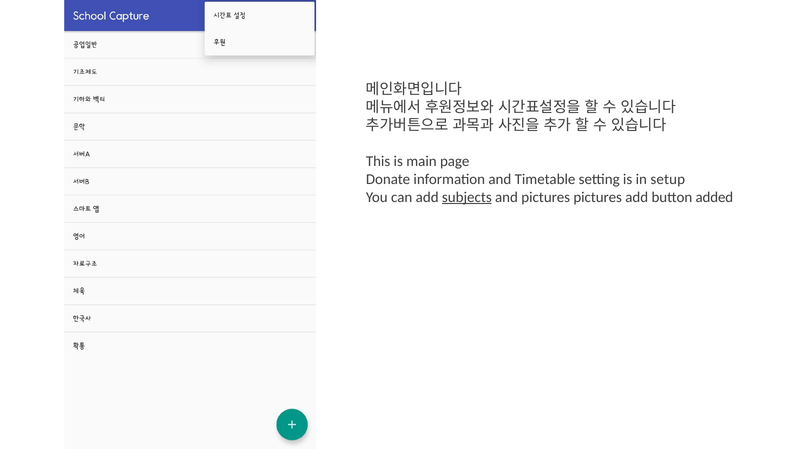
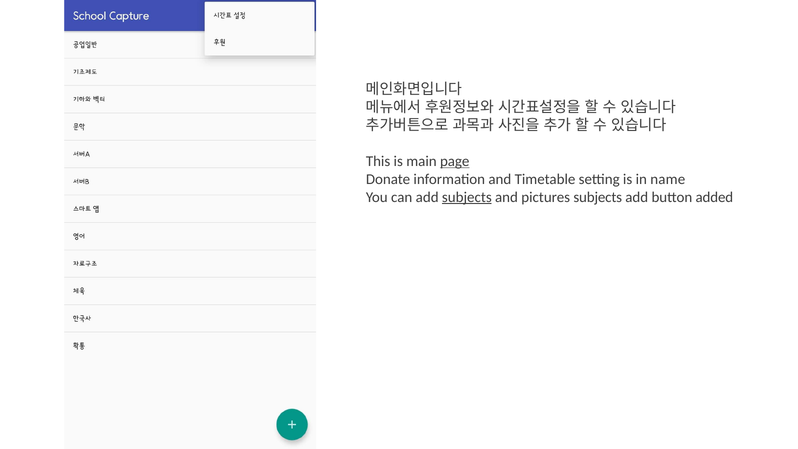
page underline: none -> present
setup: setup -> name
pictures pictures: pictures -> subjects
